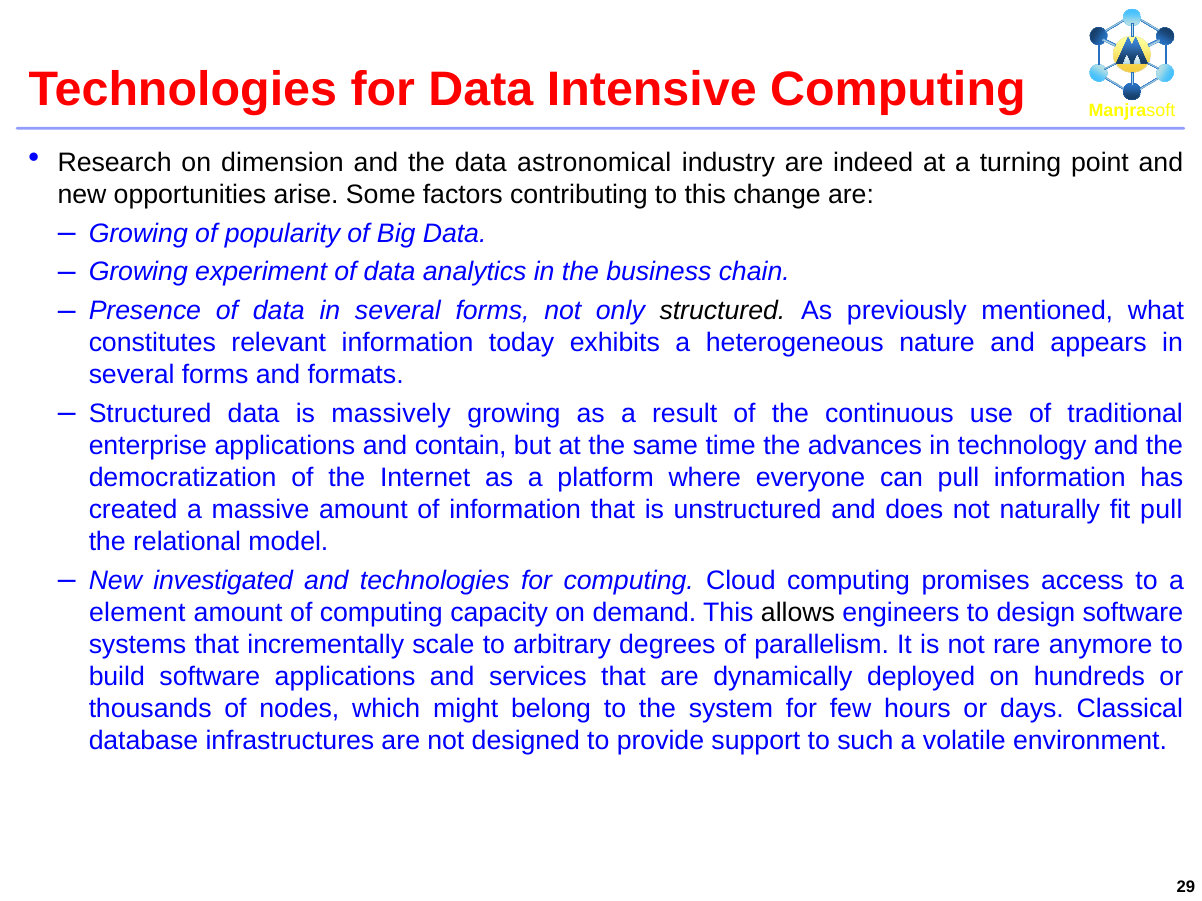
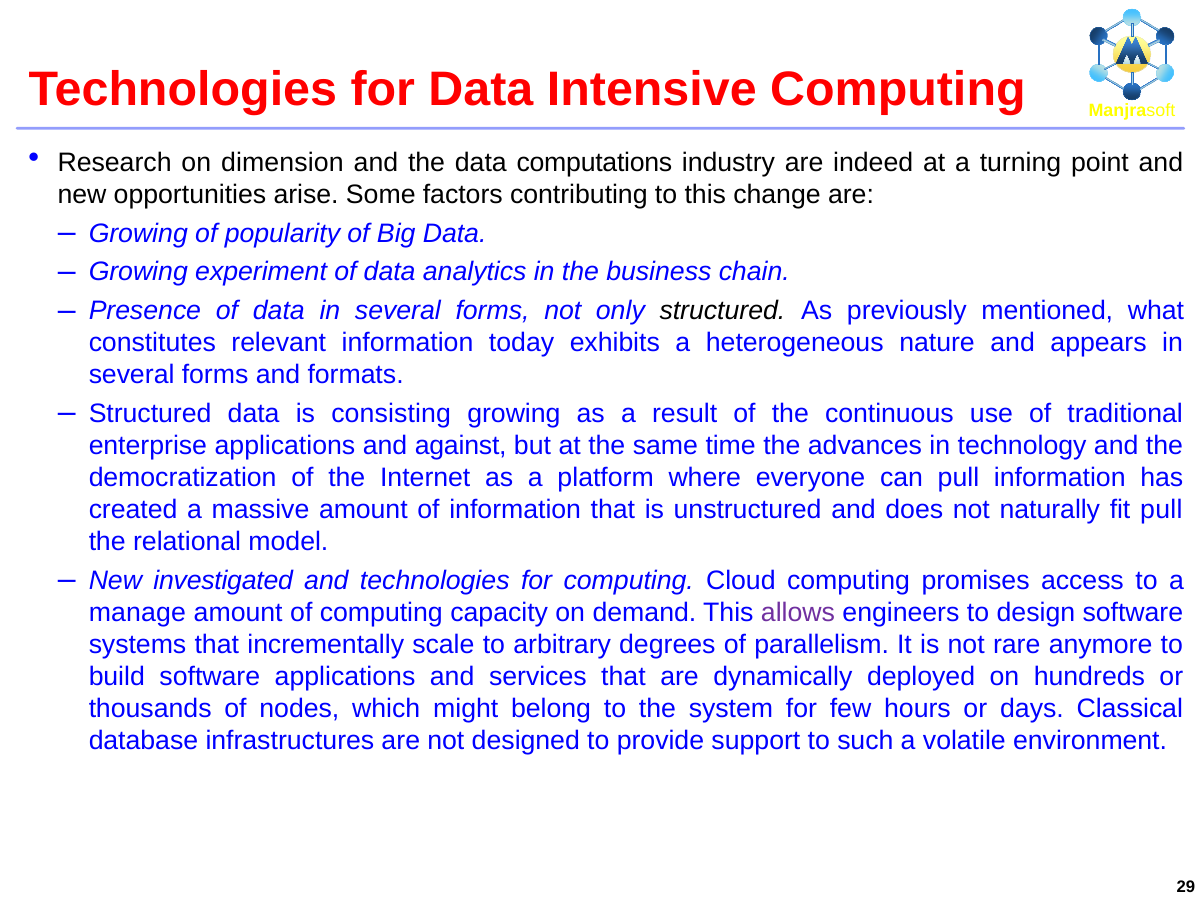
astronomical: astronomical -> computations
massively: massively -> consisting
contain: contain -> against
element: element -> manage
allows colour: black -> purple
